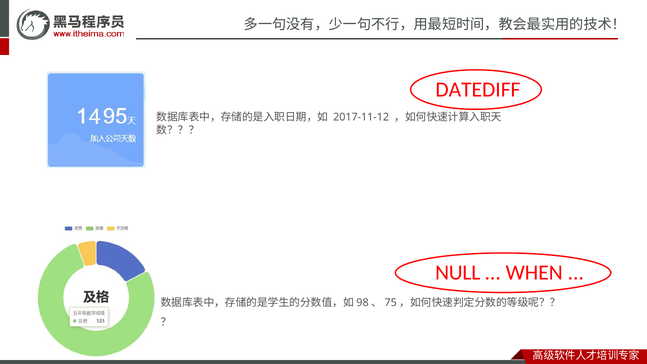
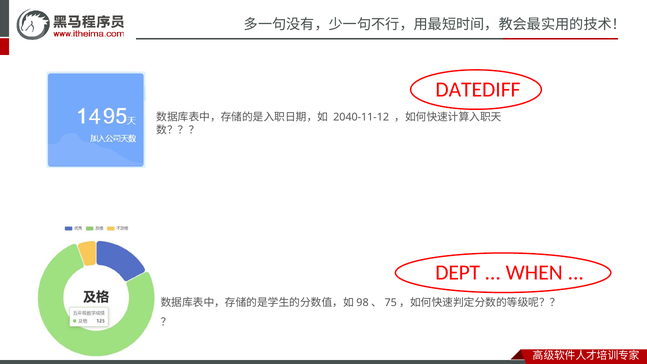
2017-11-12: 2017-11-12 -> 2040-11-12
NULL: NULL -> DEPT
